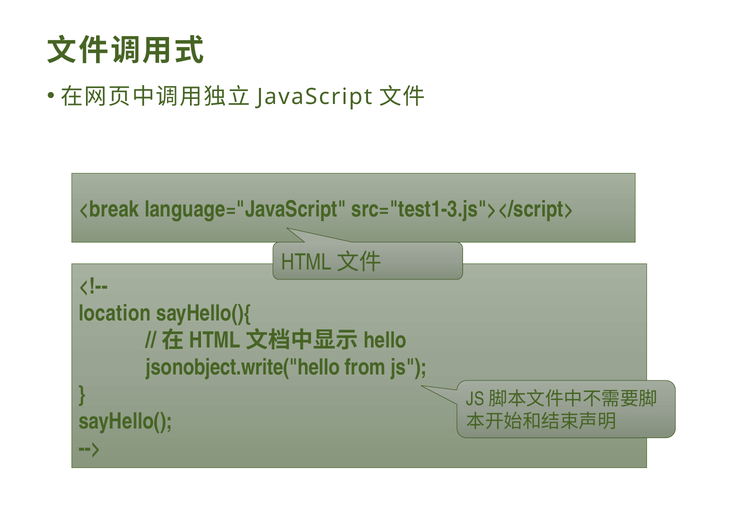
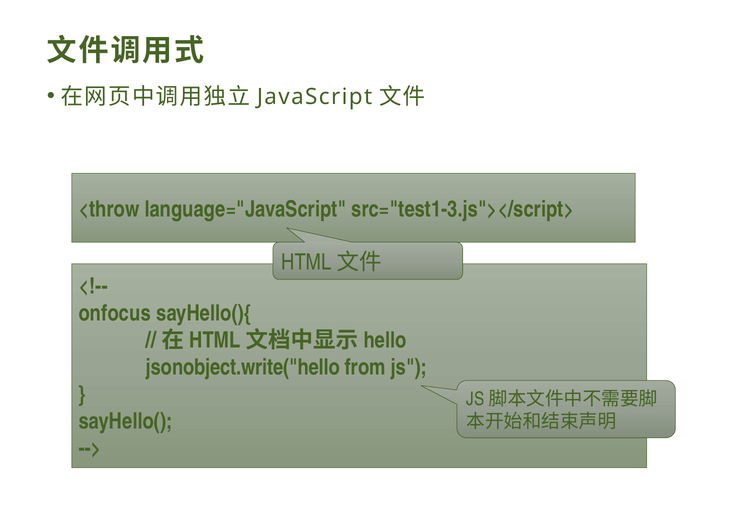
<break: <break -> <throw
location: location -> onfocus
